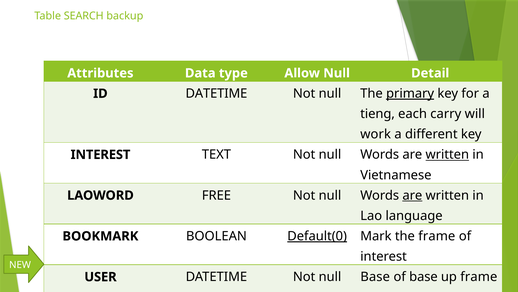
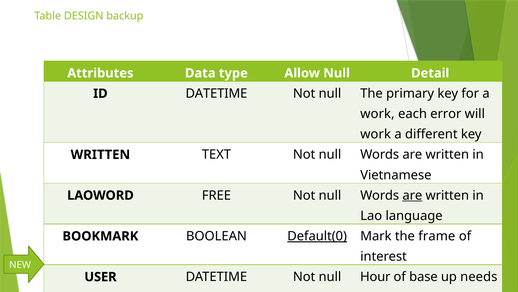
SEARCH: SEARCH -> DESIGN
primary underline: present -> none
tieng at (378, 114): tieng -> work
carry: carry -> error
INTEREST at (100, 154): INTEREST -> WRITTEN
written at (447, 154) underline: present -> none
null Base: Base -> Hour
up frame: frame -> needs
